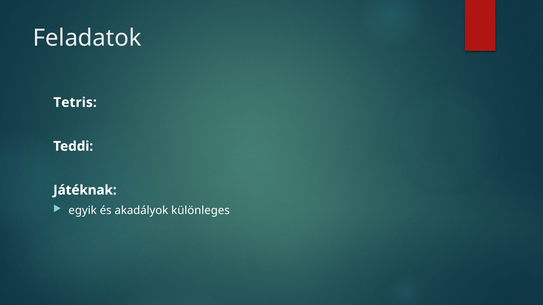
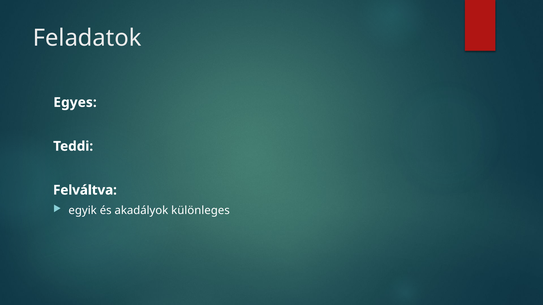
Tetris: Tetris -> Egyes
Játéknak: Játéknak -> Felváltva
